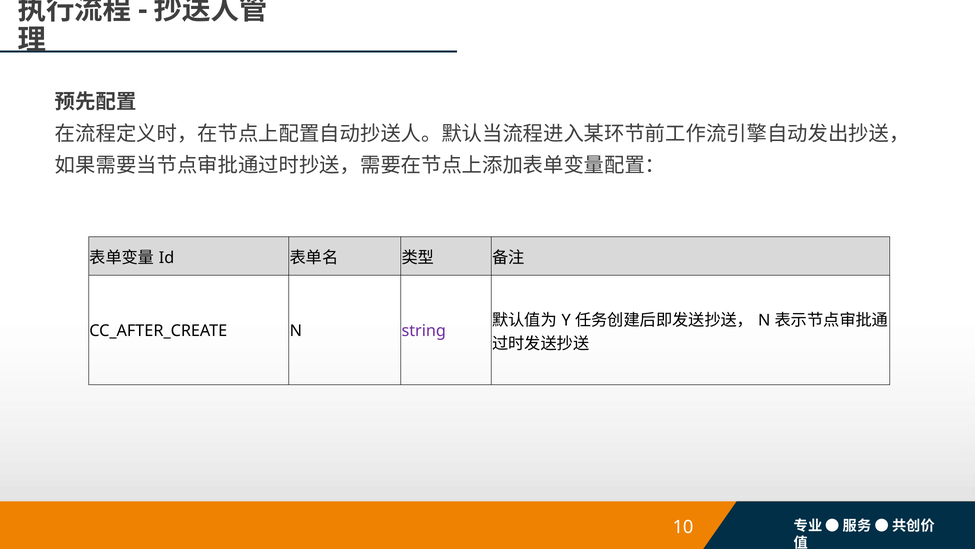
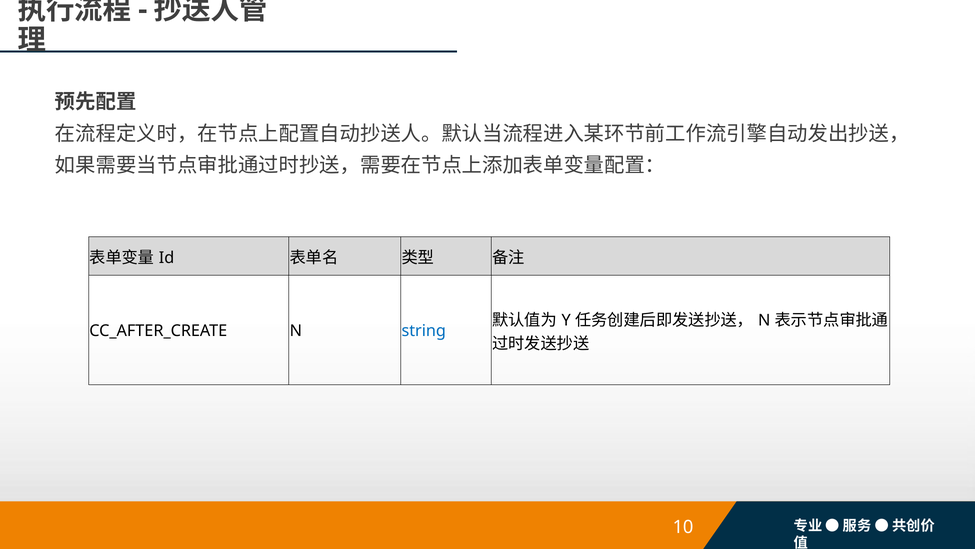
string colour: purple -> blue
